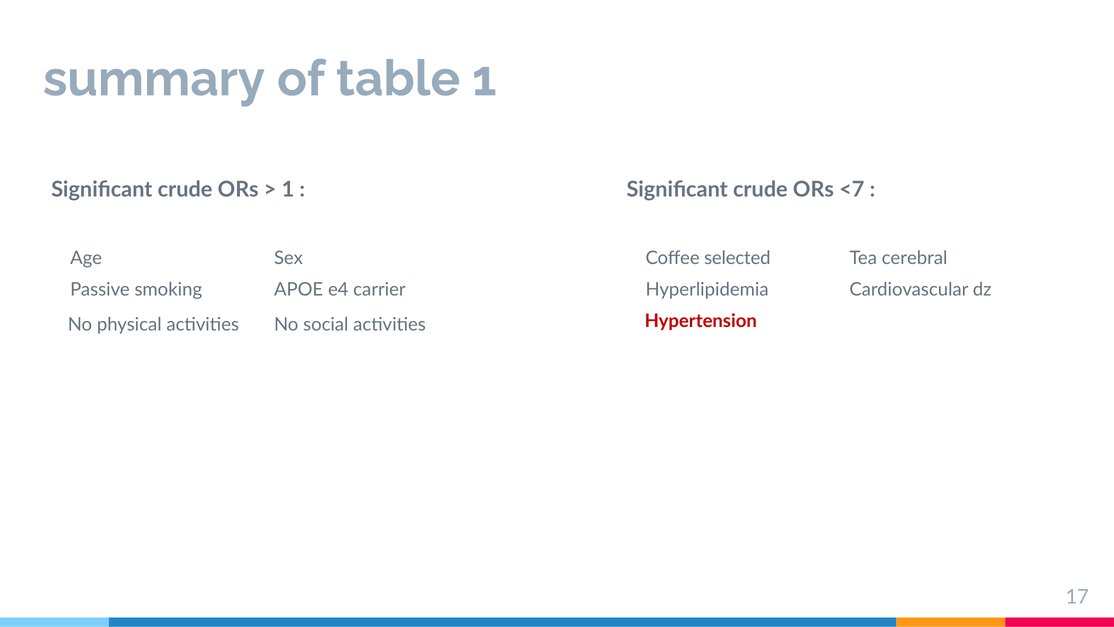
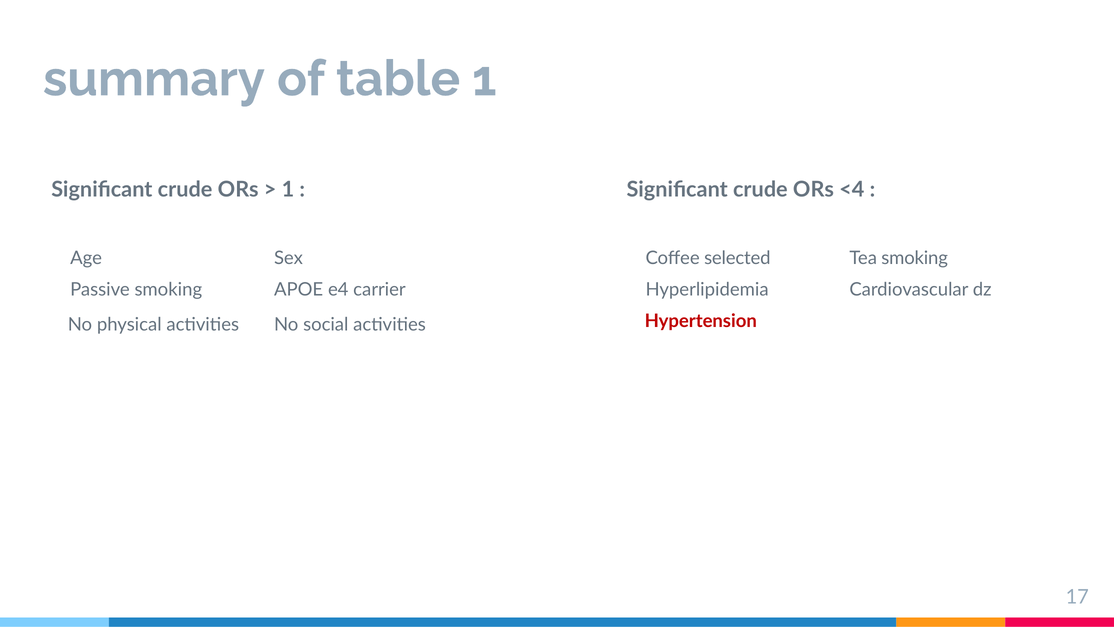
<7: <7 -> <4
Tea cerebral: cerebral -> smoking
